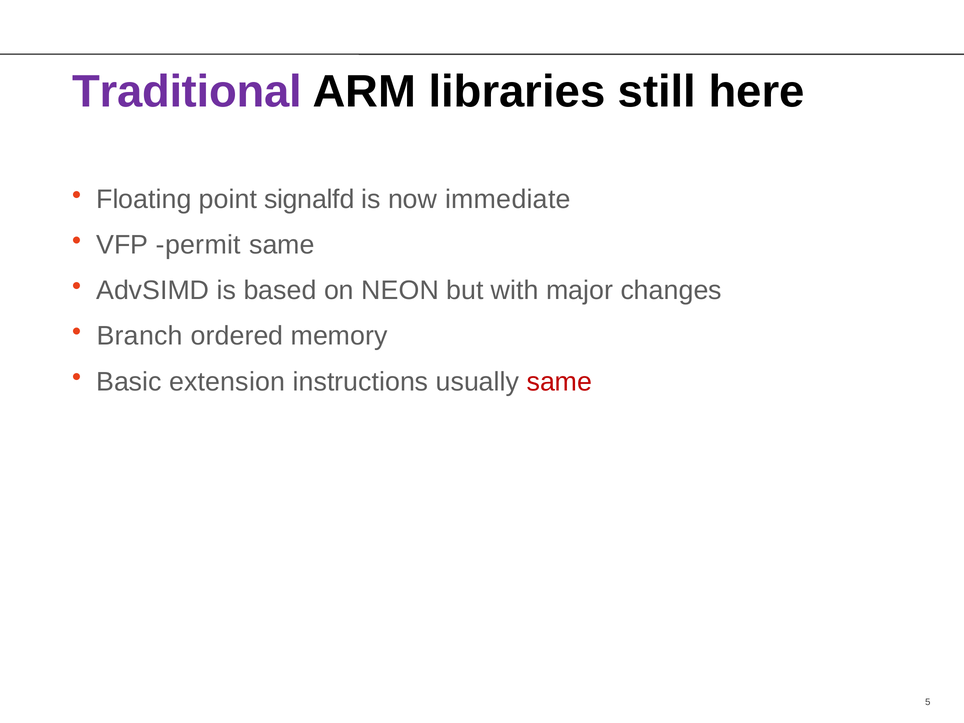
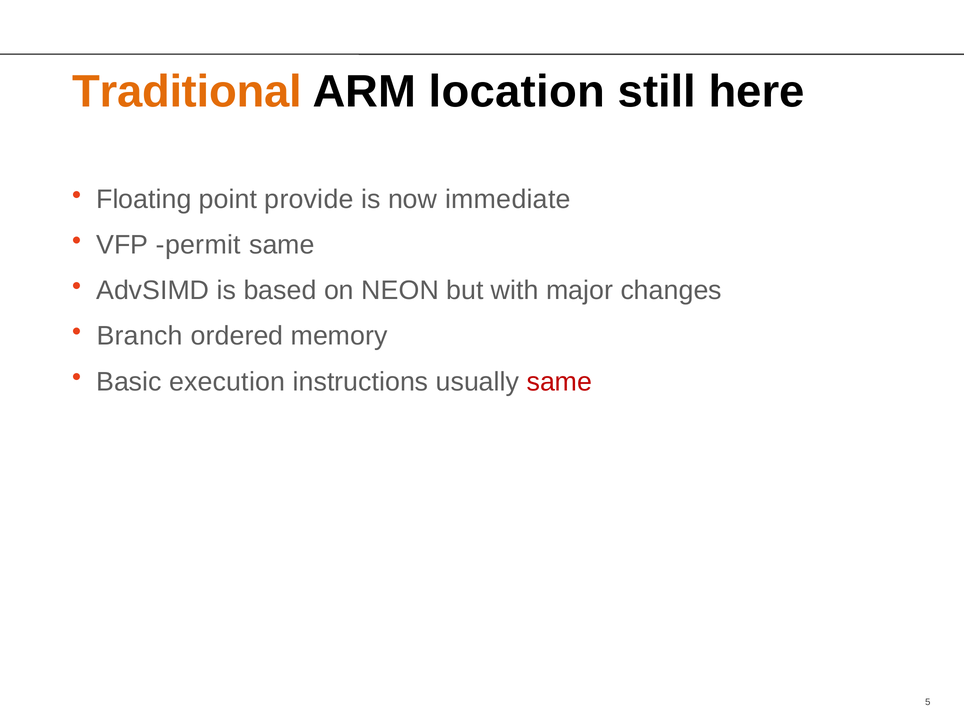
Traditional colour: purple -> orange
libraries: libraries -> location
signalfd: signalfd -> provide
extension: extension -> execution
